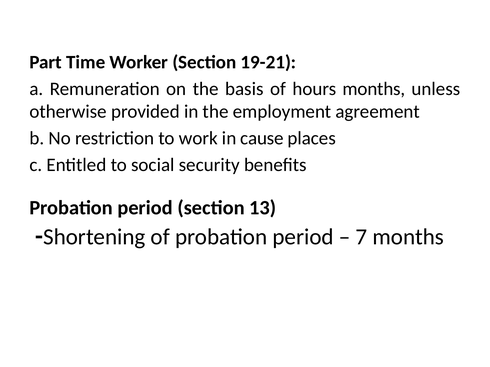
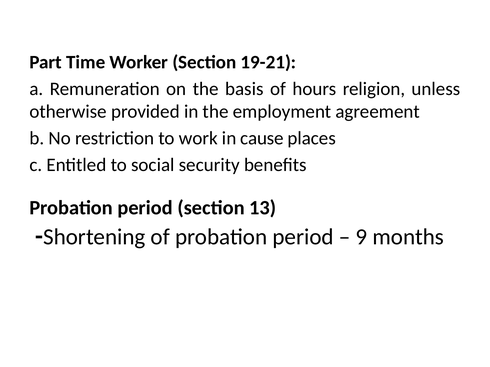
hours months: months -> religion
7: 7 -> 9
